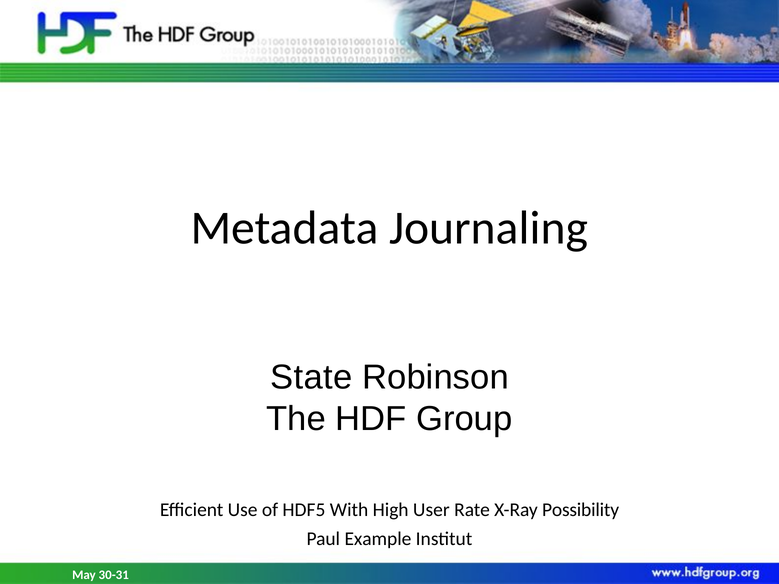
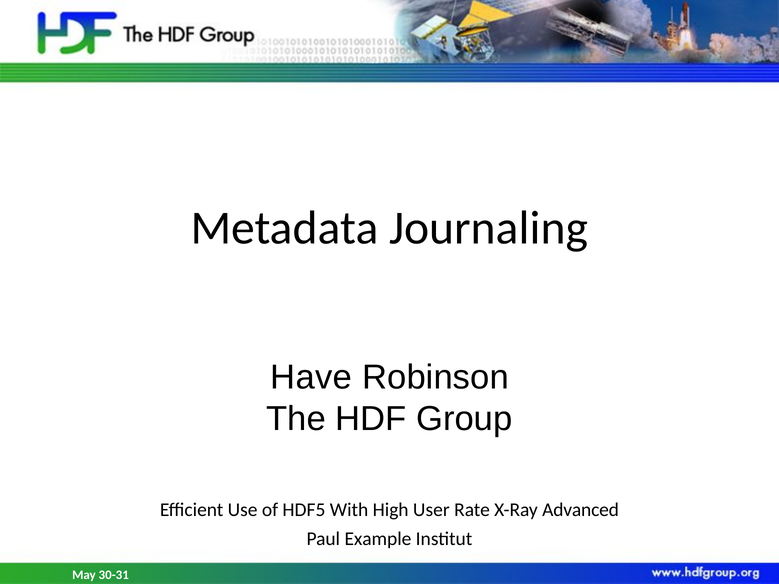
State: State -> Have
Possibility: Possibility -> Advanced
